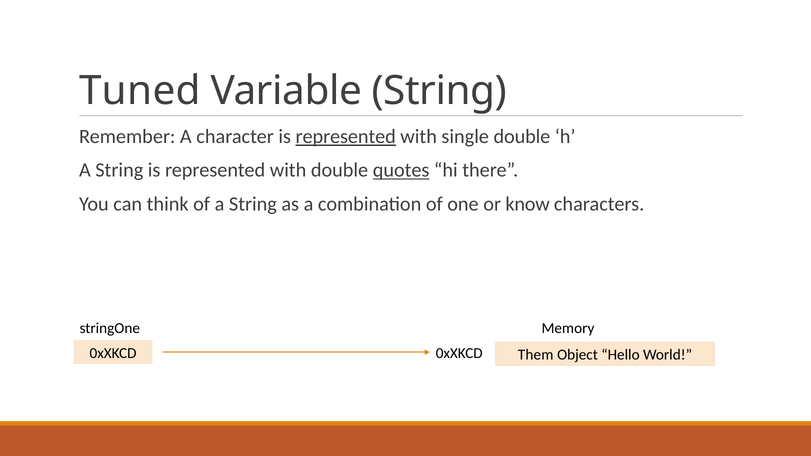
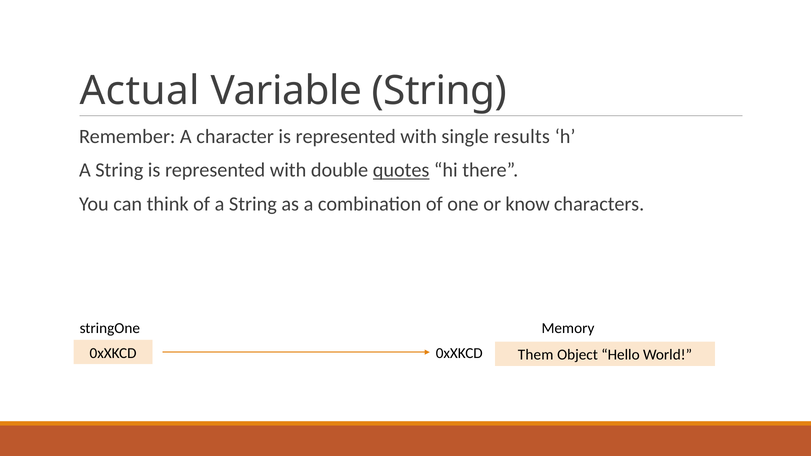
Tuned: Tuned -> Actual
represented at (346, 137) underline: present -> none
single double: double -> results
